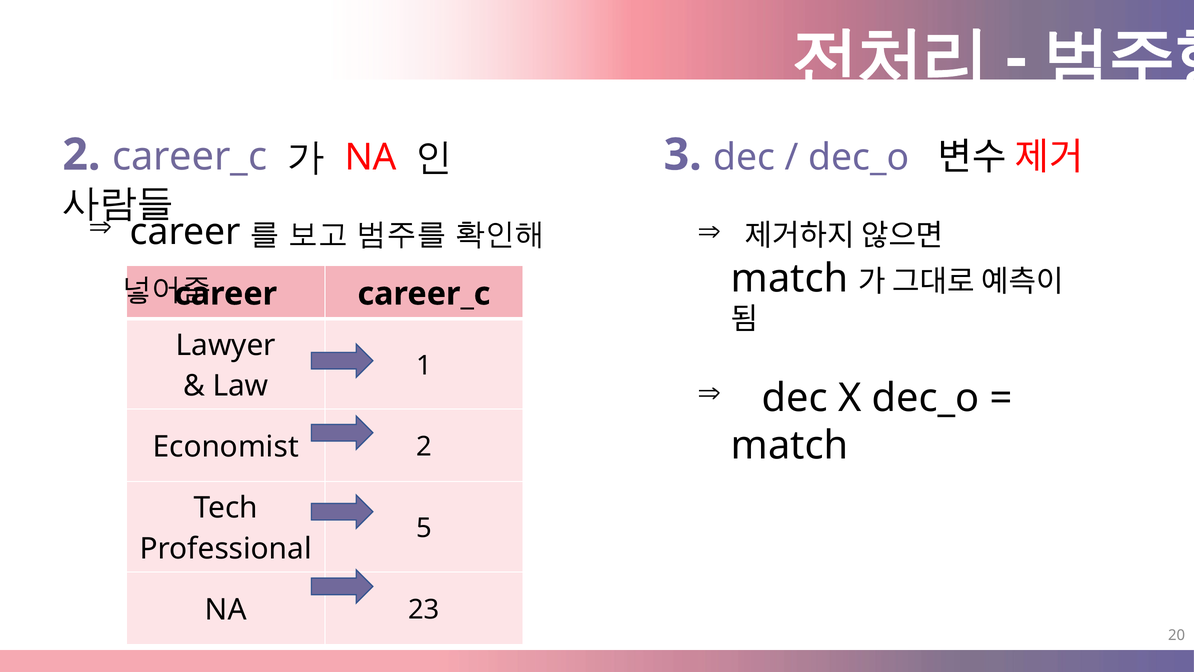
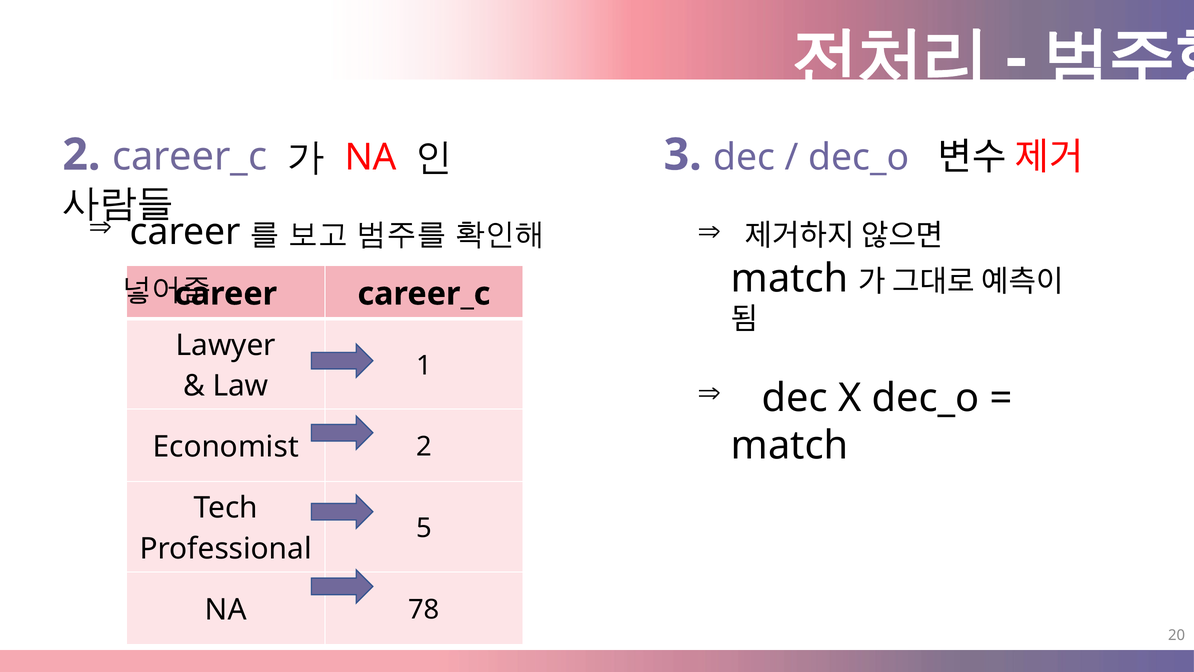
23: 23 -> 78
